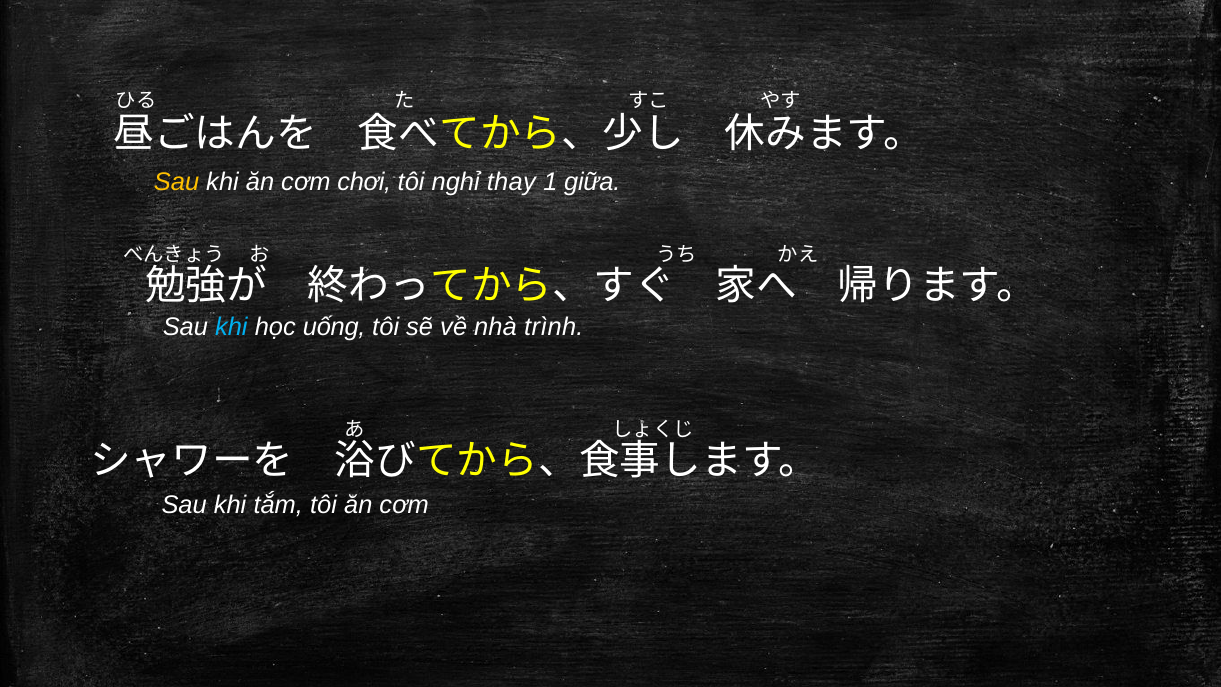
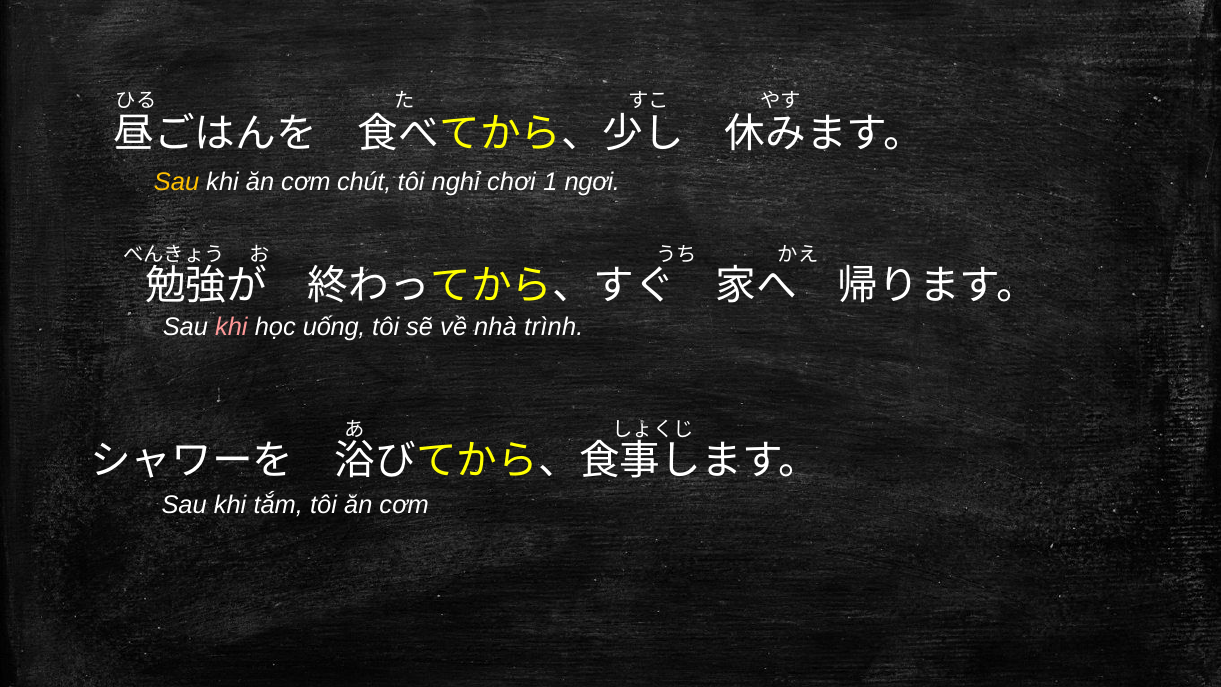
chơi: chơi -> chút
thay: thay -> chơi
giữa: giữa -> ngơi
khi at (231, 327) colour: light blue -> pink
